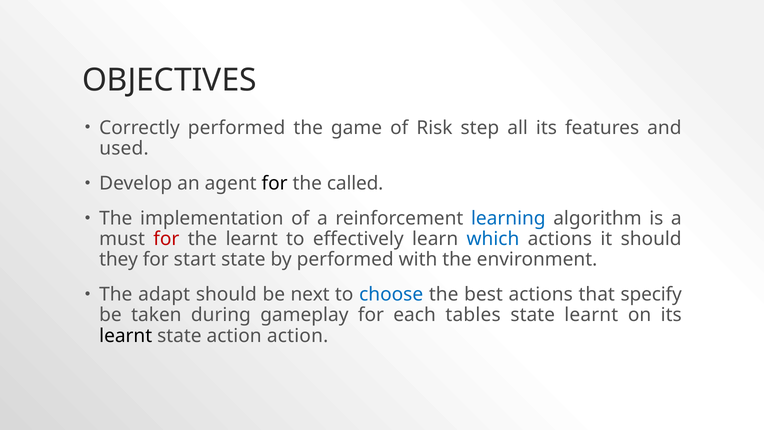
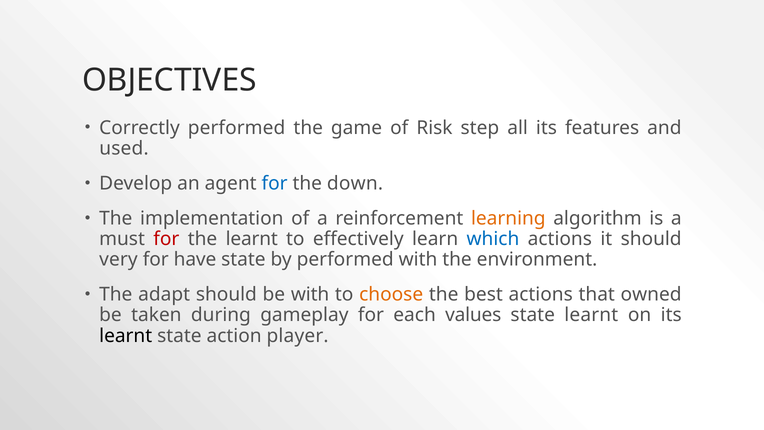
for at (275, 183) colour: black -> blue
called: called -> down
learning colour: blue -> orange
they: they -> very
start: start -> have
be next: next -> with
choose colour: blue -> orange
specify: specify -> owned
tables: tables -> values
action action: action -> player
